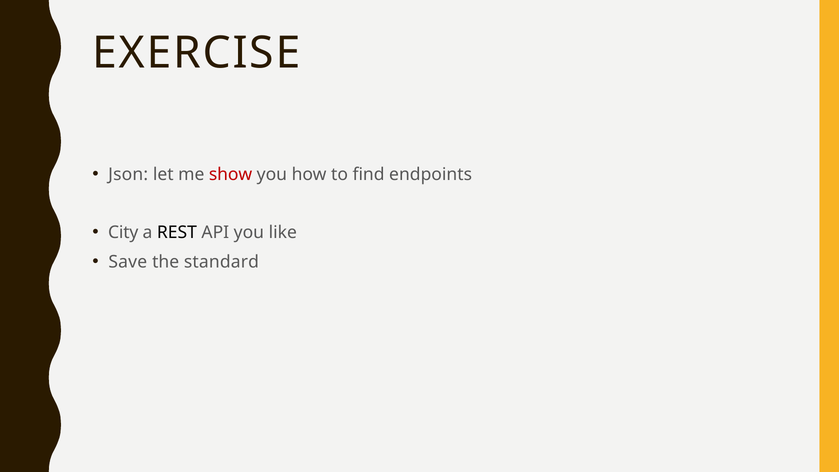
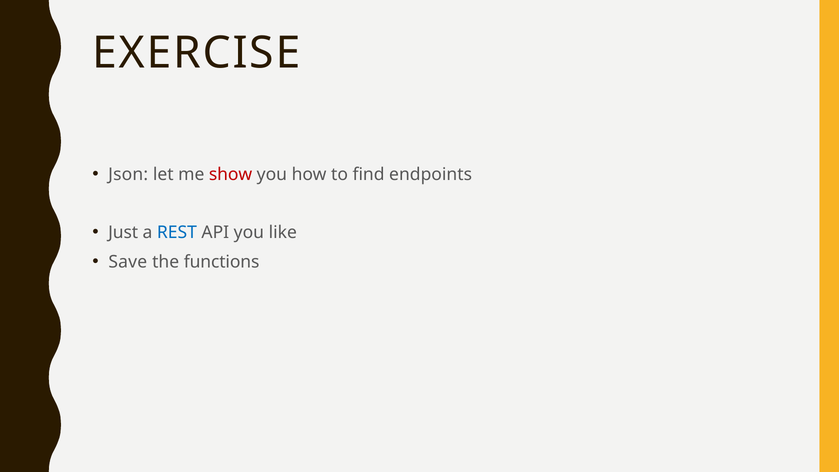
City: City -> Just
REST colour: black -> blue
standard: standard -> functions
